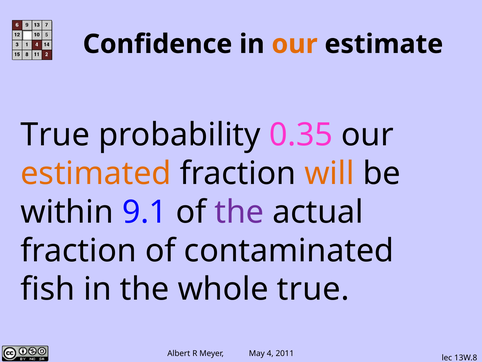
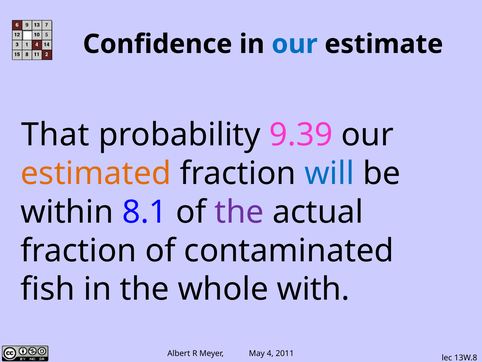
our at (295, 44) colour: orange -> blue
True at (55, 135): True -> That
0.35: 0.35 -> 9.39
will colour: orange -> blue
9.1: 9.1 -> 8.1
whole true: true -> with
